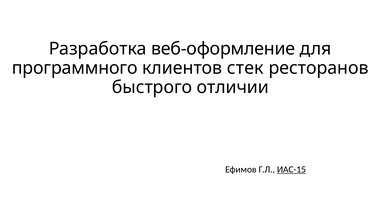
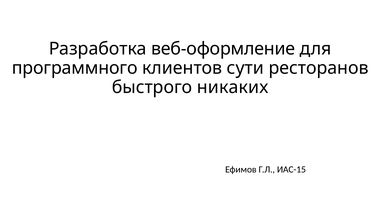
стек: стек -> сути
отличии: отличии -> никаких
ИАС-15 underline: present -> none
